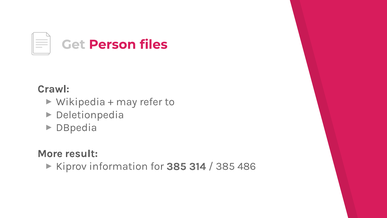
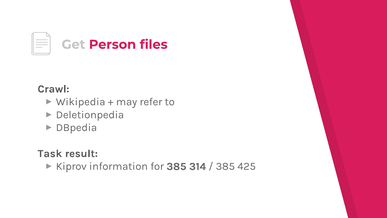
More: More -> Task
486: 486 -> 425
